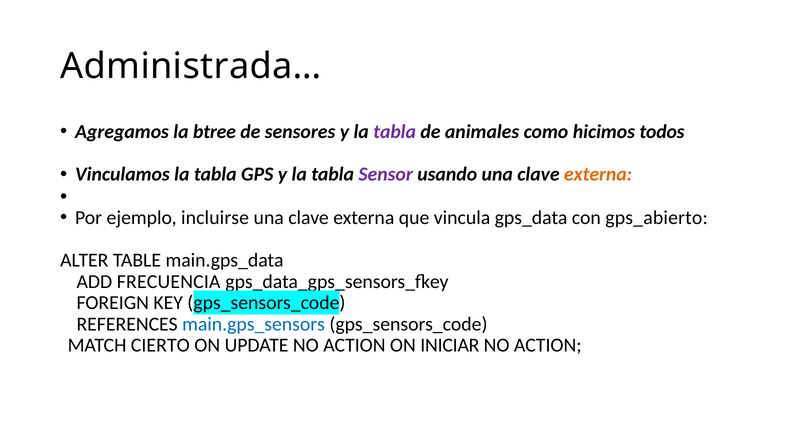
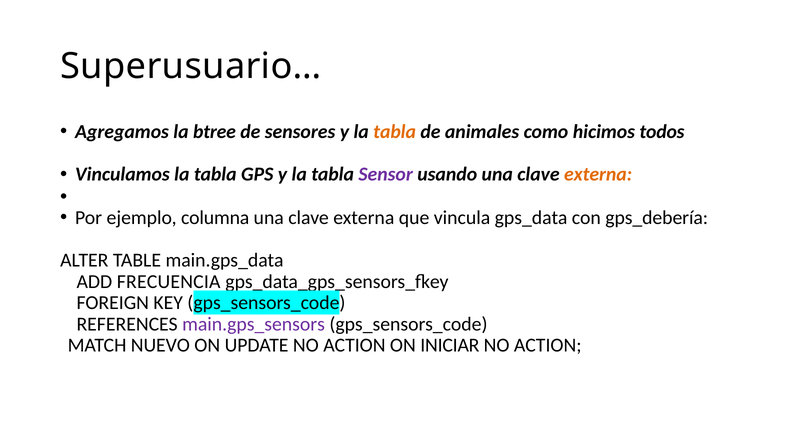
Administrada…: Administrada… -> Superusuario…
tabla at (395, 132) colour: purple -> orange
incluirse: incluirse -> columna
gps_abierto: gps_abierto -> gps_debería
main.gps_sensors colour: blue -> purple
CIERTO: CIERTO -> NUEVO
